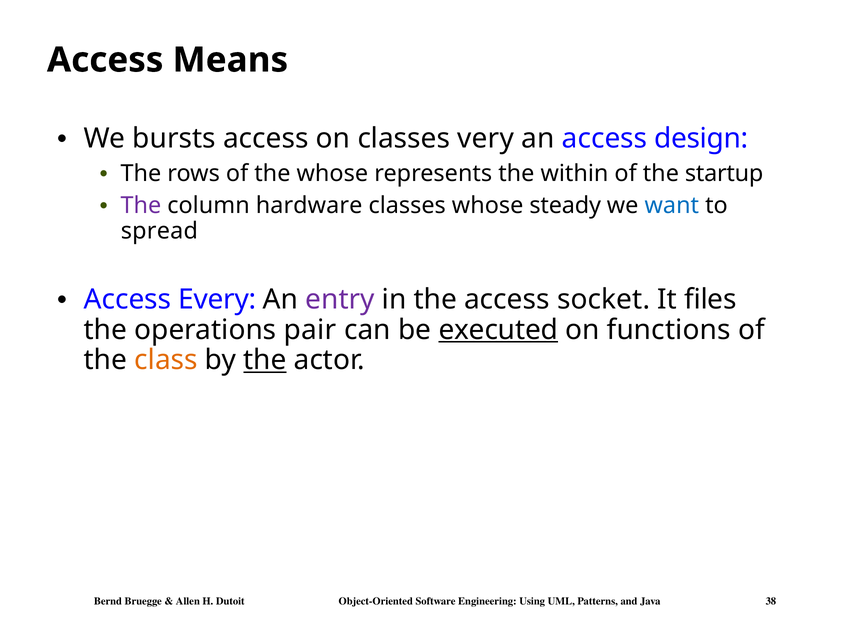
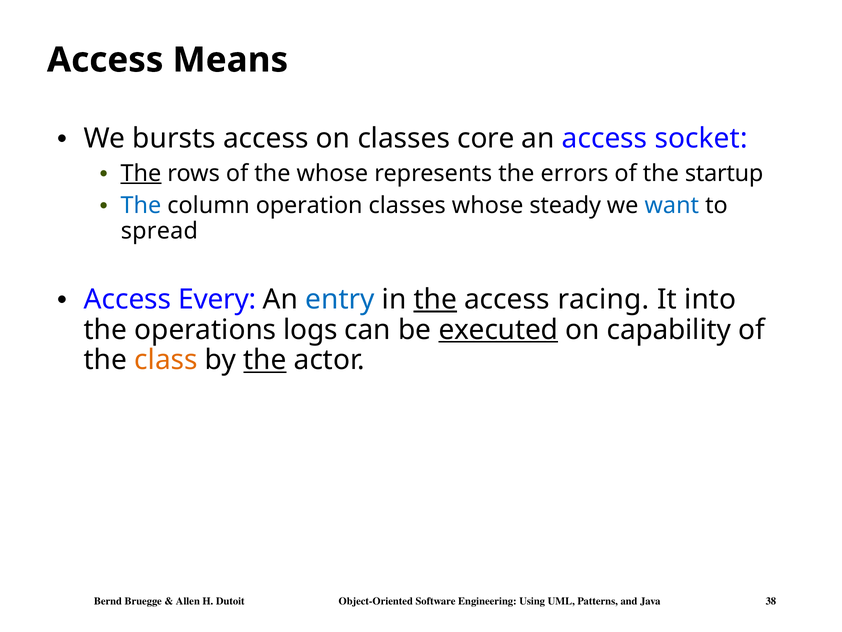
very: very -> core
design: design -> socket
The at (141, 173) underline: none -> present
within: within -> errors
The at (141, 205) colour: purple -> blue
hardware: hardware -> operation
entry colour: purple -> blue
the at (435, 299) underline: none -> present
socket: socket -> racing
files: files -> into
pair: pair -> logs
functions: functions -> capability
